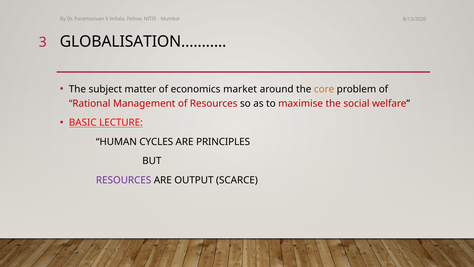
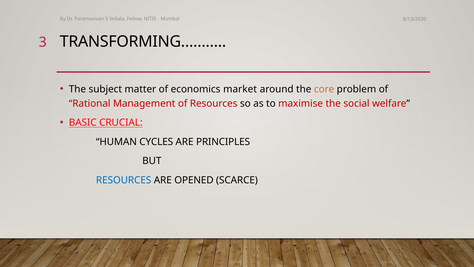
GLOBALISATION………: GLOBALISATION……… -> TRANSFORMING………
LECTURE: LECTURE -> CRUCIAL
RESOURCES at (124, 180) colour: purple -> blue
OUTPUT: OUTPUT -> OPENED
